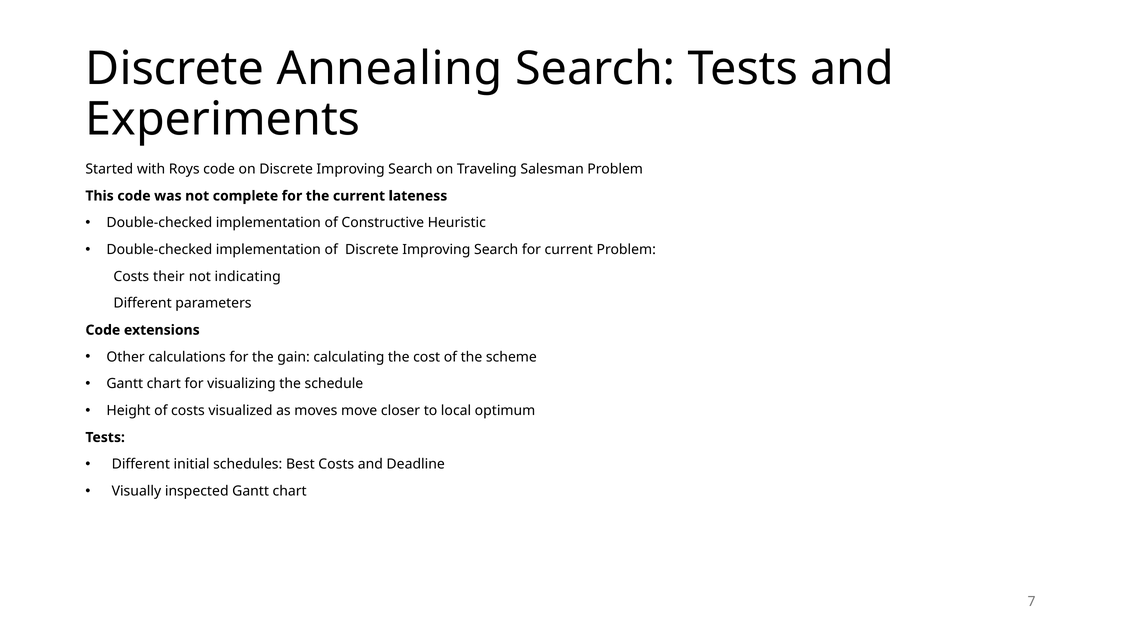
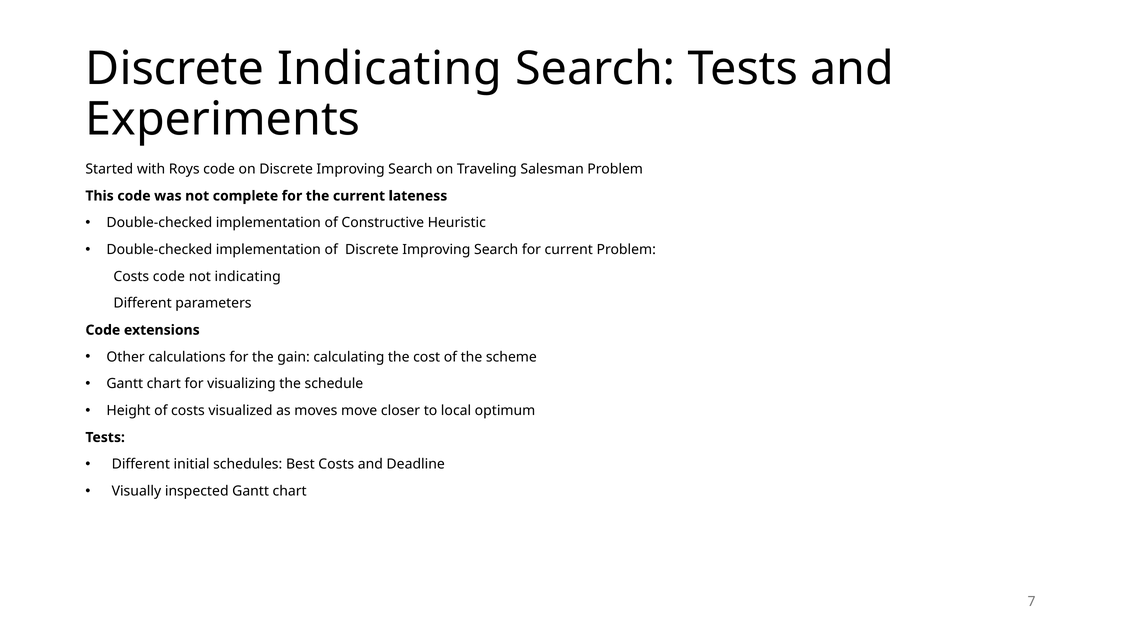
Discrete Annealing: Annealing -> Indicating
Costs their: their -> code
